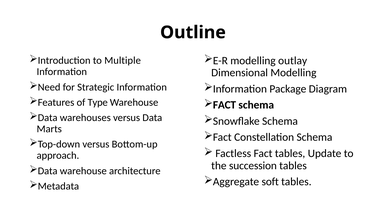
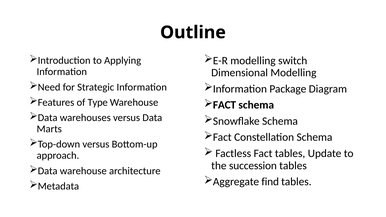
outlay: outlay -> switch
Multiple: Multiple -> Applying
soft: soft -> find
